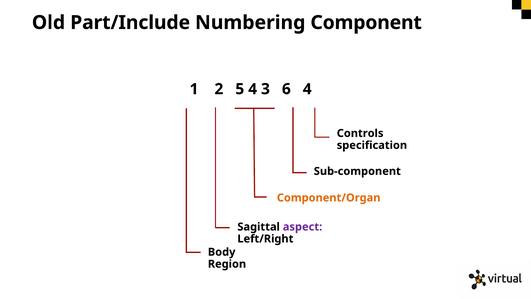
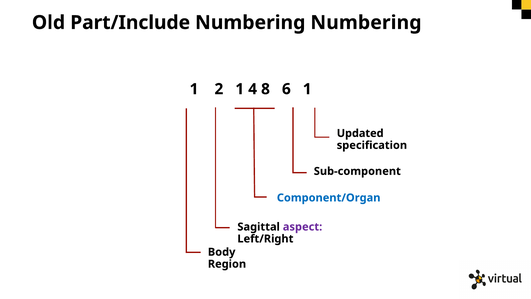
Numbering Component: Component -> Numbering
2 5: 5 -> 1
3: 3 -> 8
6 4: 4 -> 1
Controls: Controls -> Updated
Component/Organ colour: orange -> blue
